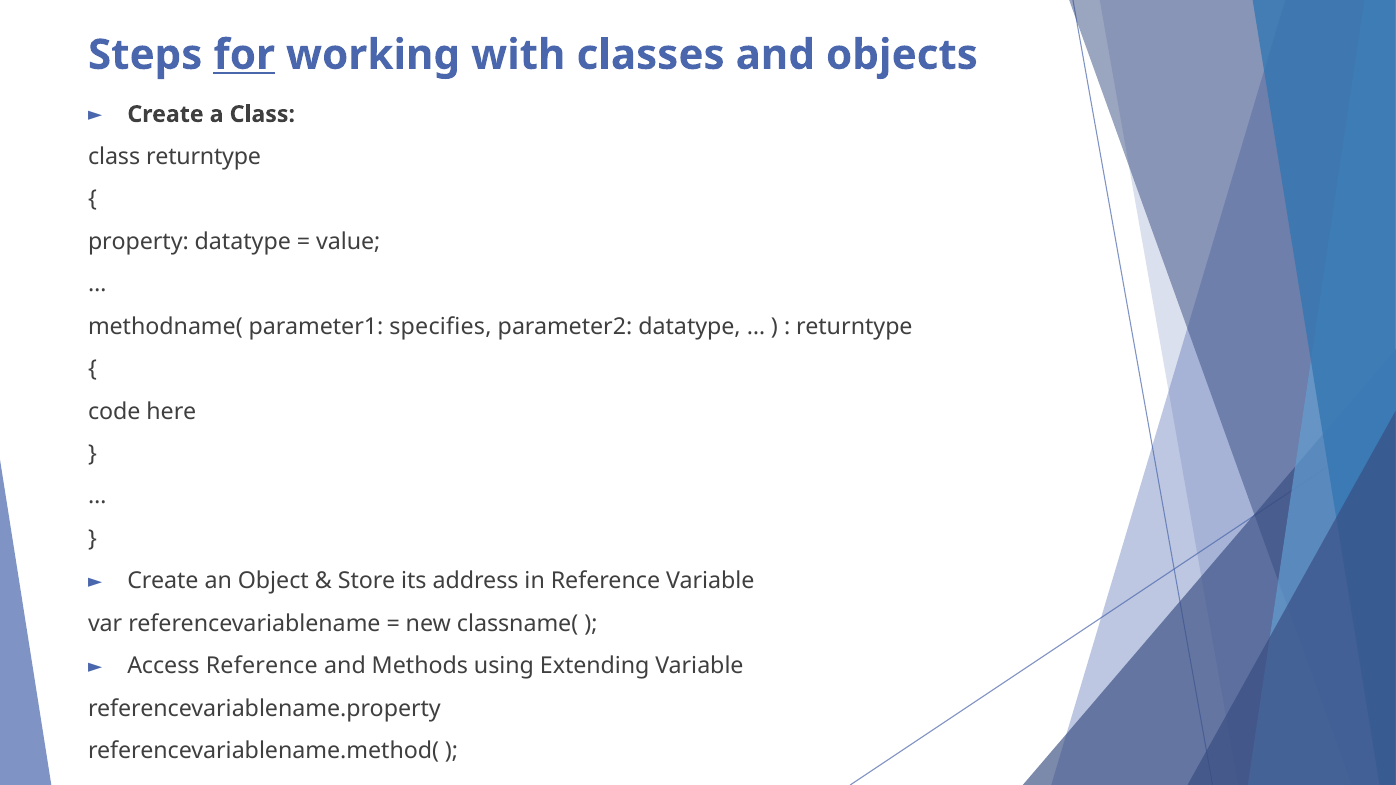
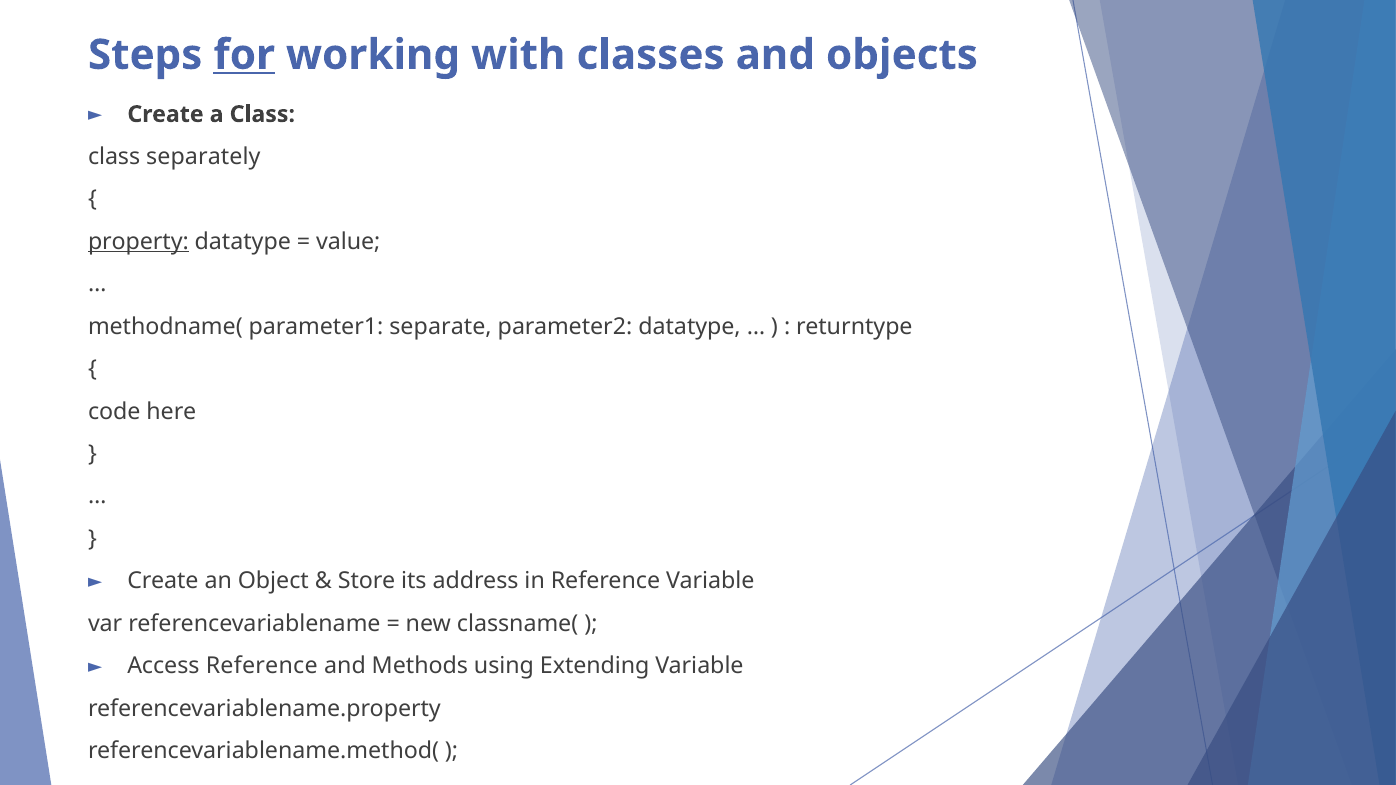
class returntype: returntype -> separately
property underline: none -> present
specifies: specifies -> separate
